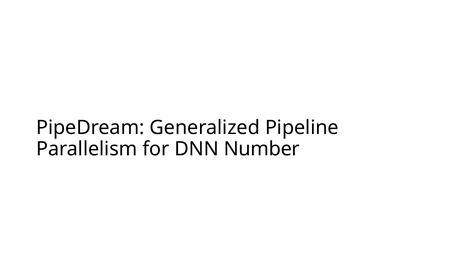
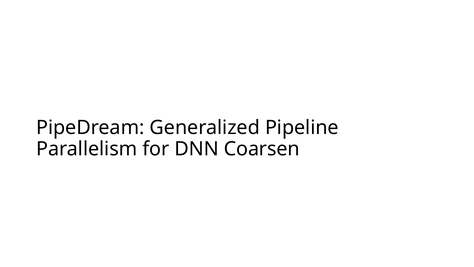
Number: Number -> Coarsen
